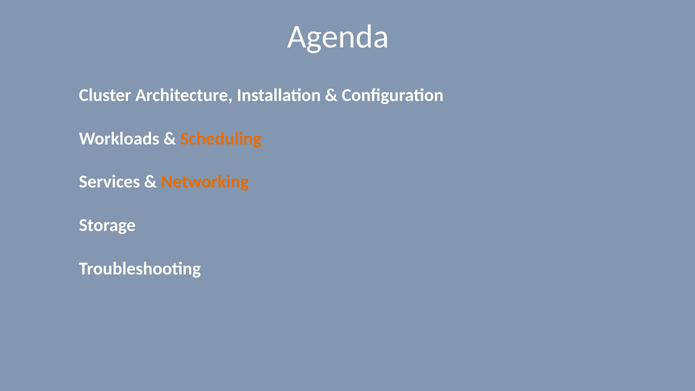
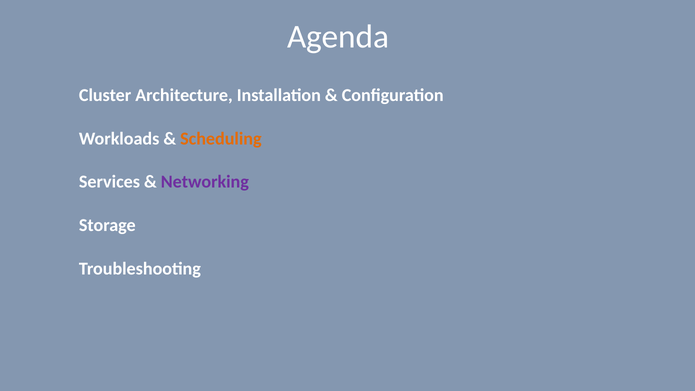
Networking colour: orange -> purple
